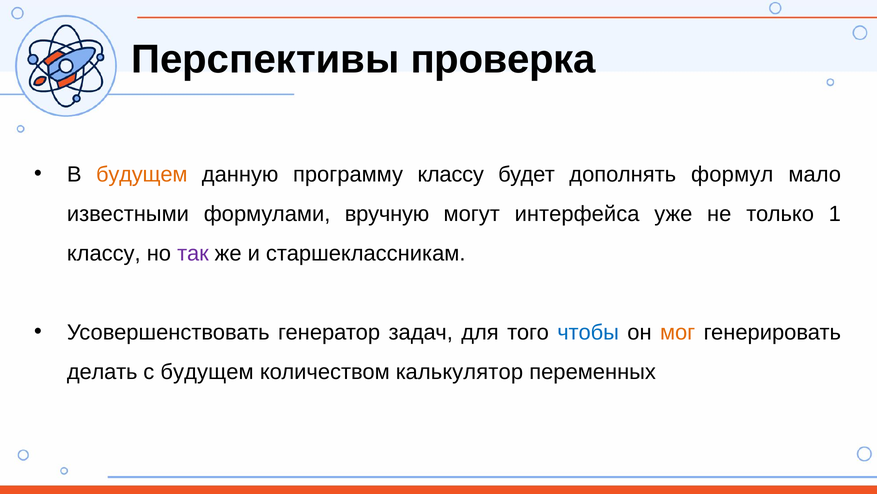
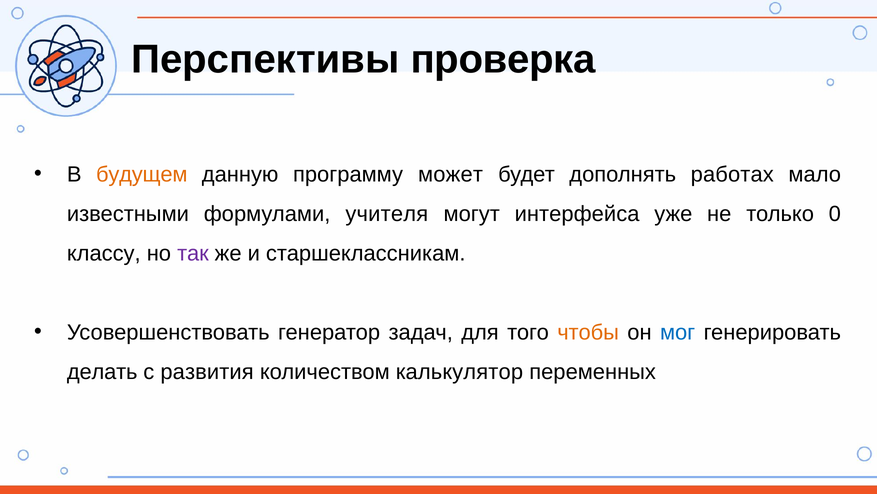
программу классу: классу -> может
формул: формул -> работах
вручную: вручную -> учителя
1: 1 -> 0
чтобы colour: blue -> orange
мог colour: orange -> blue
с будущем: будущем -> развития
